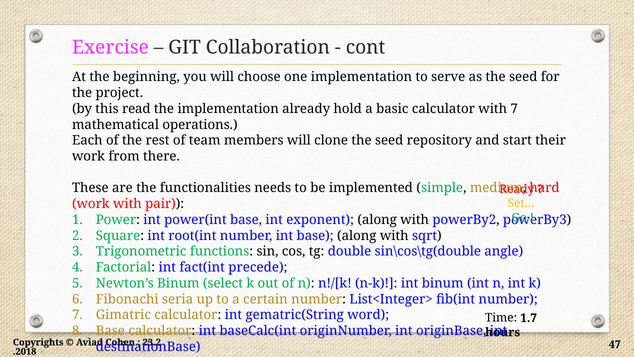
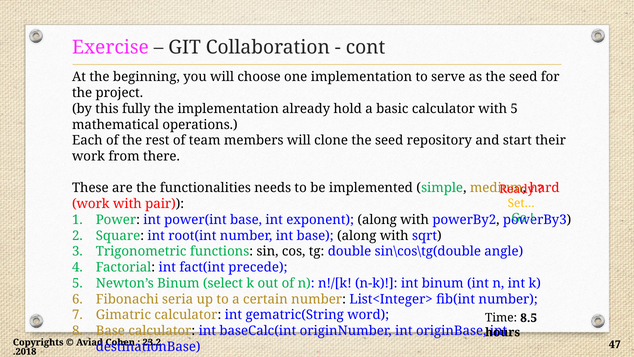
read: read -> fully
with 7: 7 -> 5
1.7: 1.7 -> 8.5
